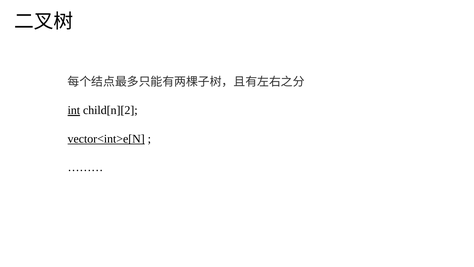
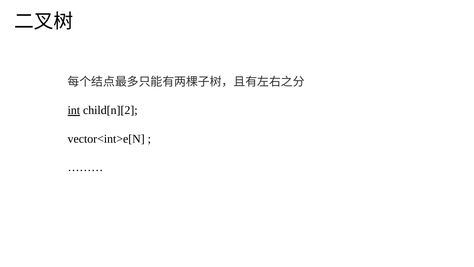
vector<int>e[N underline: present -> none
